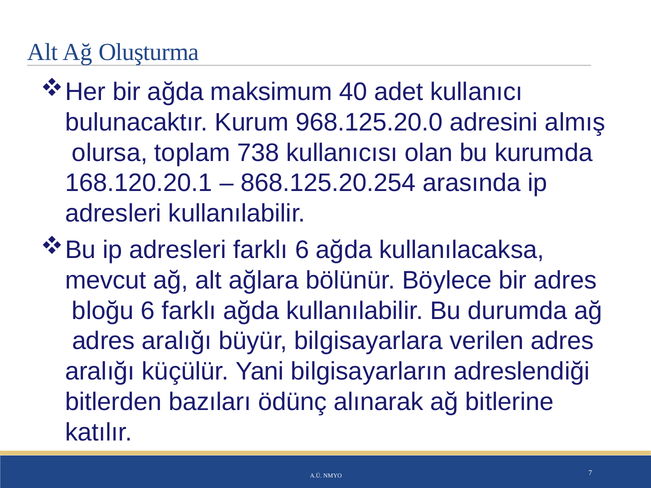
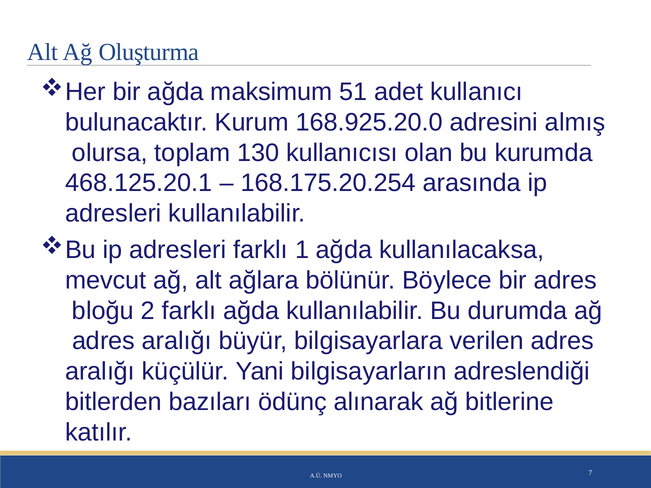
40: 40 -> 51
968.125.20.0: 968.125.20.0 -> 168.925.20.0
738: 738 -> 130
168.120.20.1: 168.120.20.1 -> 468.125.20.1
868.125.20.254: 868.125.20.254 -> 168.175.20.254
farklı 6: 6 -> 1
bloğu 6: 6 -> 2
